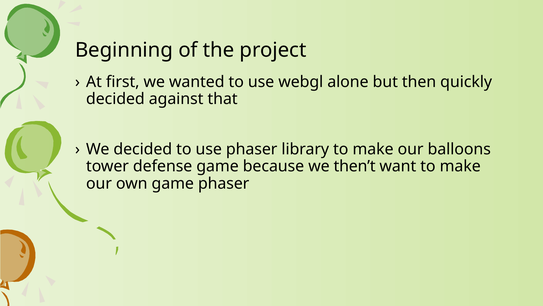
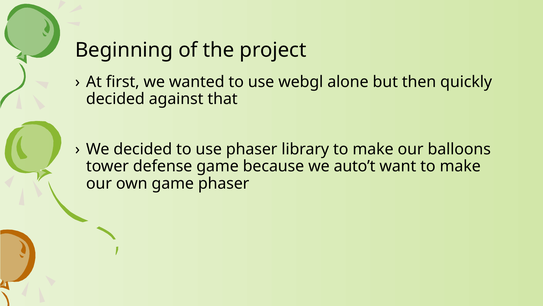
then’t: then’t -> auto’t
